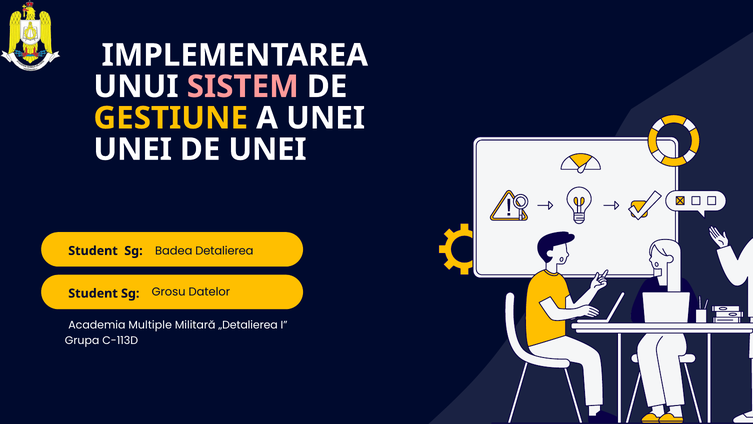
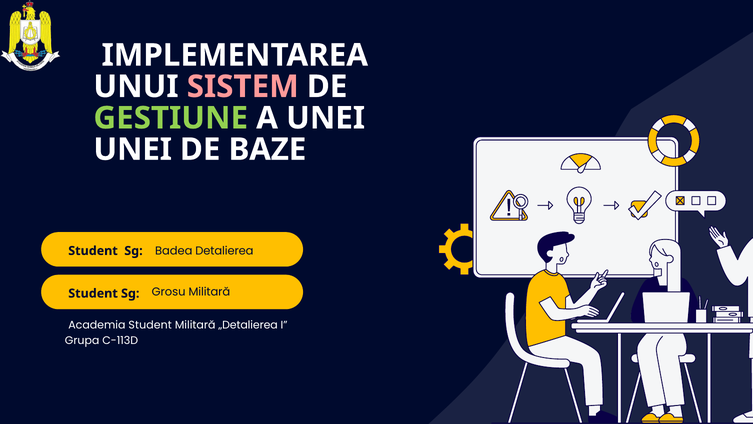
GESTIUNE colour: yellow -> light green
DE UNEI: UNEI -> BAZE
Grosu Datelor: Datelor -> Militară
Academia Multiple: Multiple -> Student
